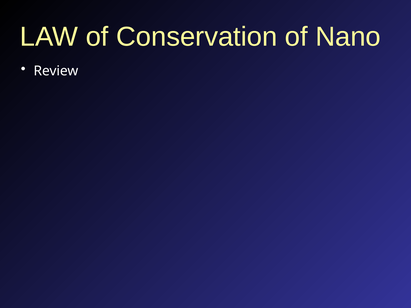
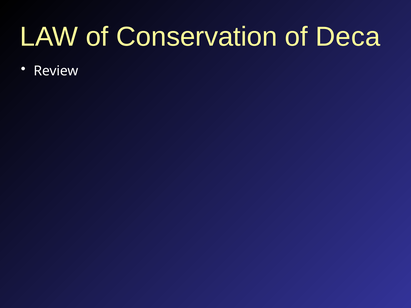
Nano: Nano -> Deca
